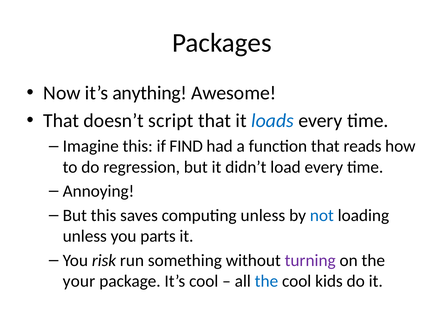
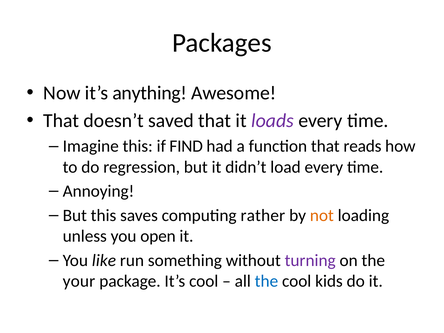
script: script -> saved
loads colour: blue -> purple
computing unless: unless -> rather
not colour: blue -> orange
parts: parts -> open
risk: risk -> like
